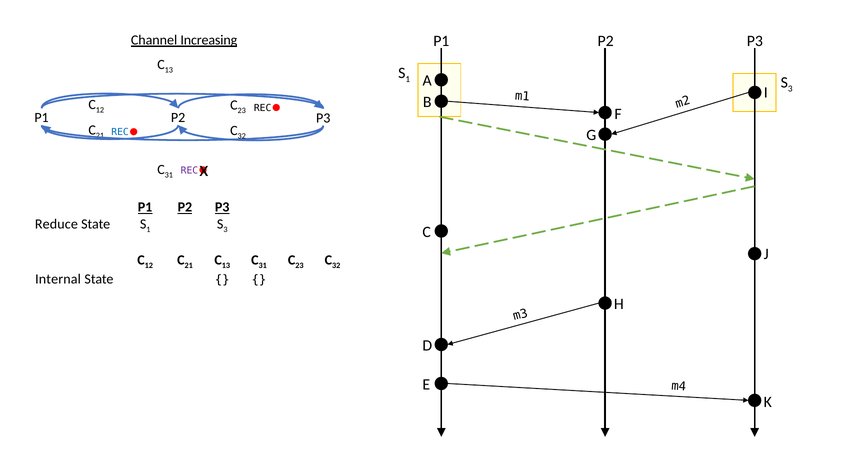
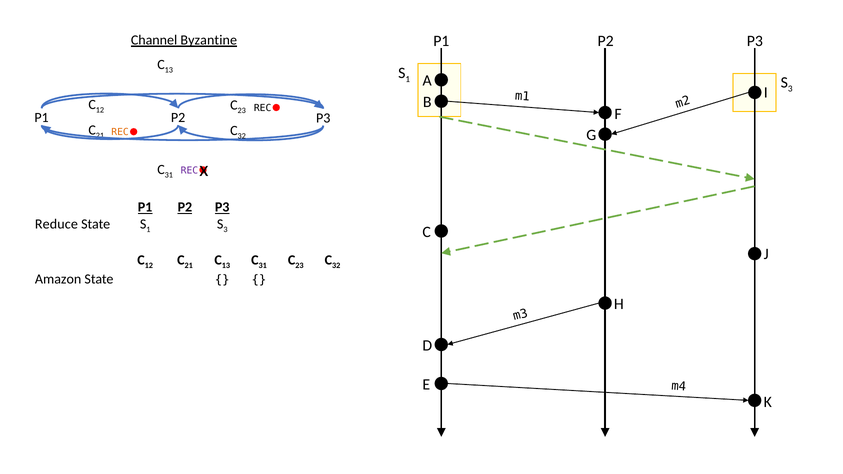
Increasing: Increasing -> Byzantine
REC at (120, 132) colour: blue -> orange
Internal: Internal -> Amazon
